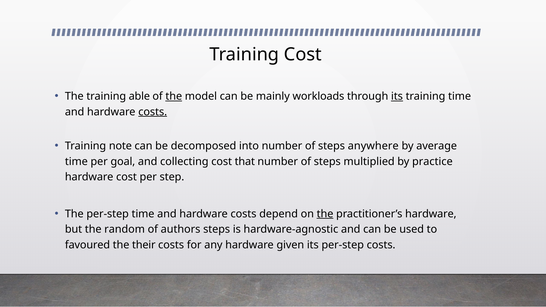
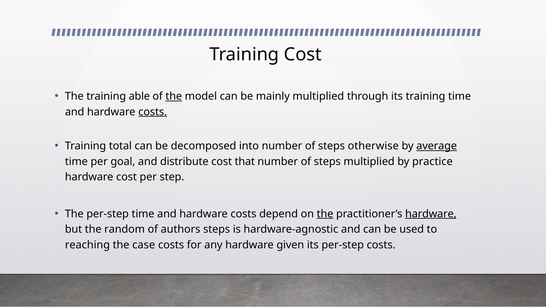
mainly workloads: workloads -> multiplied
its at (397, 96) underline: present -> none
note: note -> total
anywhere: anywhere -> otherwise
average underline: none -> present
collecting: collecting -> distribute
hardware at (431, 214) underline: none -> present
favoured: favoured -> reaching
their: their -> case
